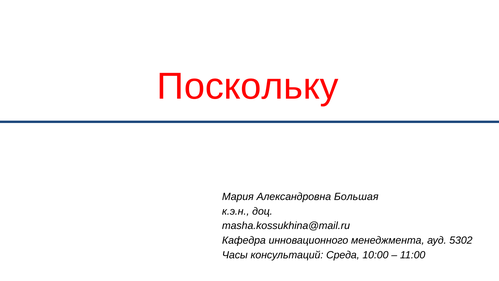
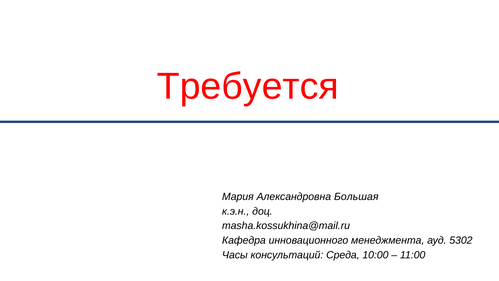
Поскольку: Поскольку -> Требуется
